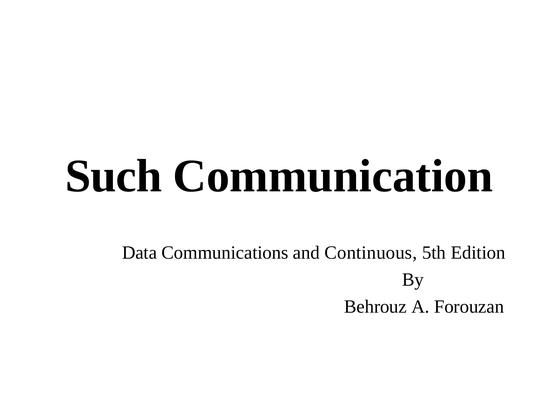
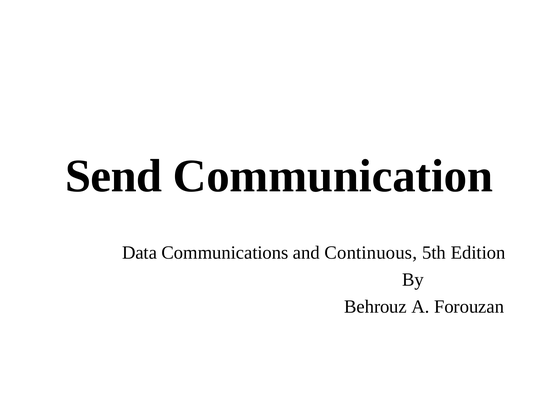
Such: Such -> Send
